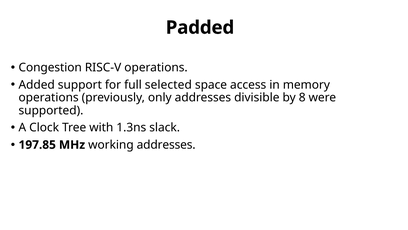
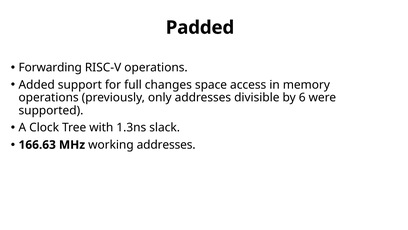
Congestion: Congestion -> Forwarding
selected: selected -> changes
8: 8 -> 6
197.85: 197.85 -> 166.63
